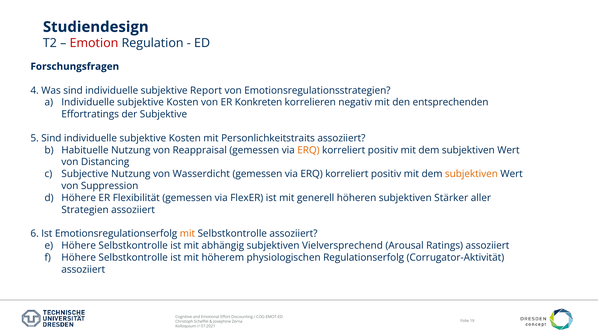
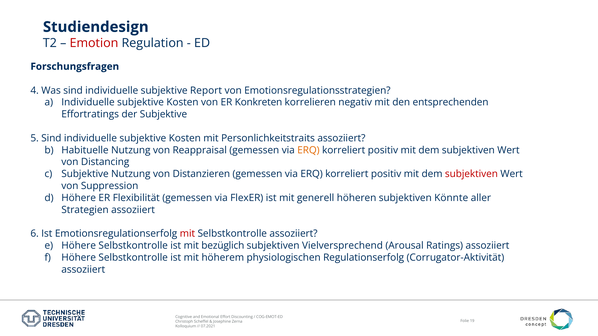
Subjective at (85, 174): Subjective -> Subjektive
Wasserdicht: Wasserdicht -> Distanzieren
subjektiven at (471, 174) colour: orange -> red
Stärker: Stärker -> Könnte
mit at (187, 234) colour: orange -> red
abhängig: abhängig -> bezüglich
